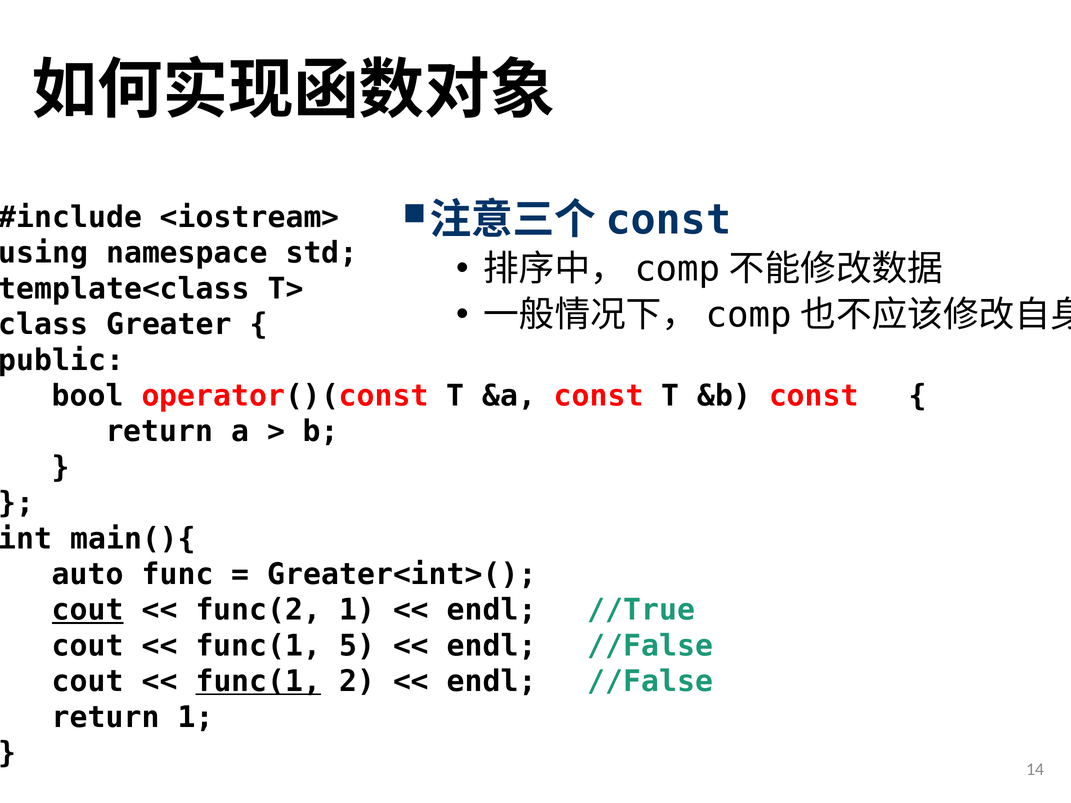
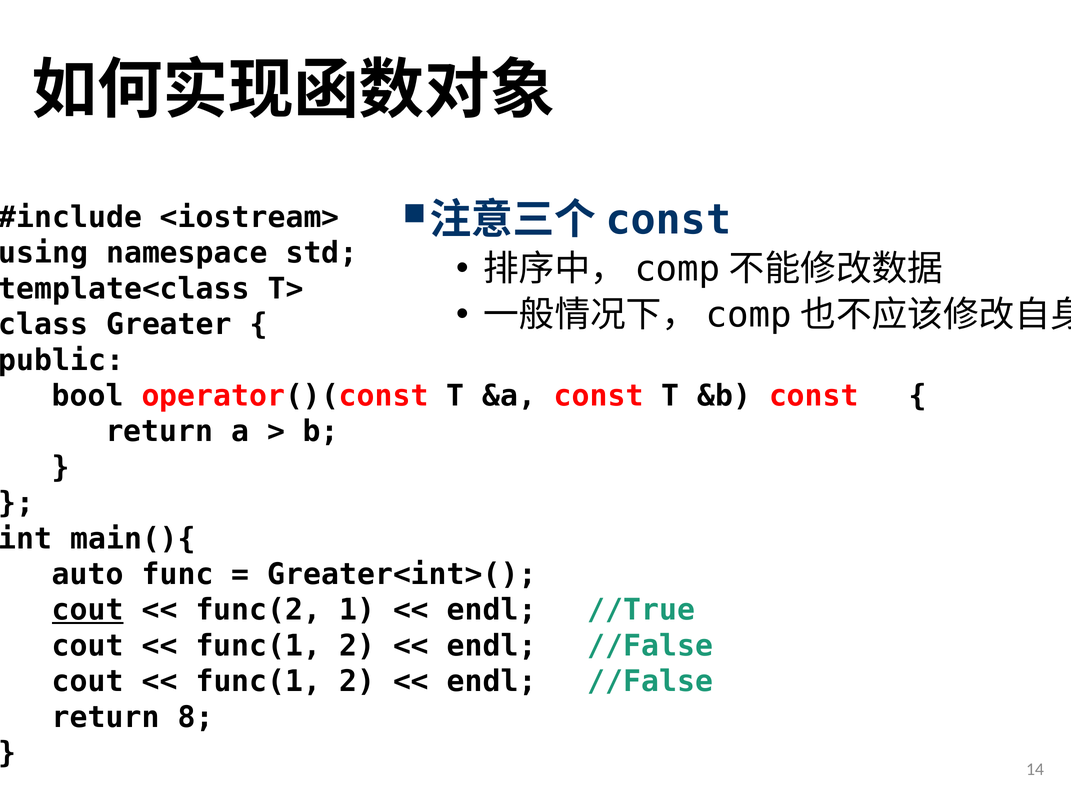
5 at (357, 646): 5 -> 2
func(1 at (258, 682) underline: present -> none
return 1: 1 -> 8
